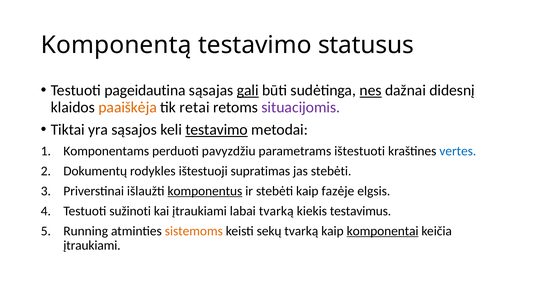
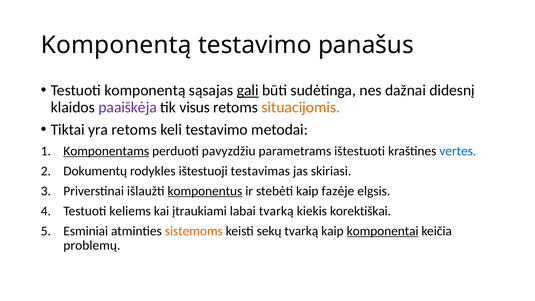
statusus: statusus -> panašus
Testuoti pageidautina: pageidautina -> komponentą
nes underline: present -> none
paaiškėja colour: orange -> purple
retai: retai -> visus
situacijomis colour: purple -> orange
yra sąsajos: sąsajos -> retoms
testavimo at (217, 130) underline: present -> none
Komponentams underline: none -> present
supratimas: supratimas -> testavimas
jas stebėti: stebėti -> skiriasi
sužinoti: sužinoti -> keliems
testavimus: testavimus -> korektiškai
Running: Running -> Esminiai
įtraukiami at (92, 245): įtraukiami -> problemų
